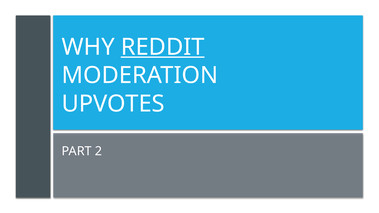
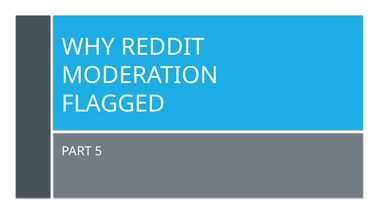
REDDIT underline: present -> none
UPVOTES: UPVOTES -> FLAGGED
2: 2 -> 5
